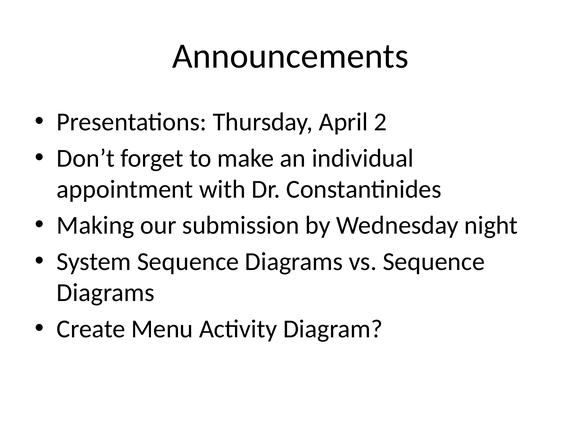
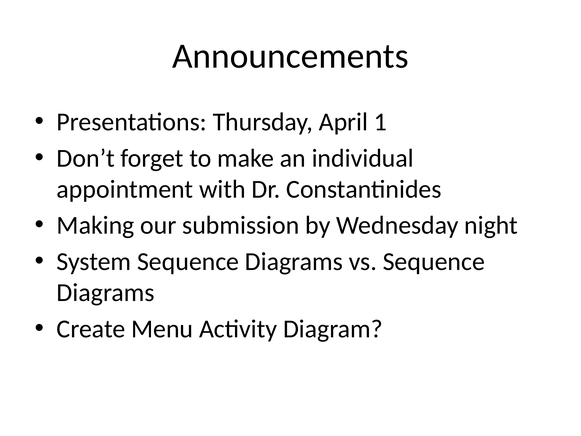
2: 2 -> 1
